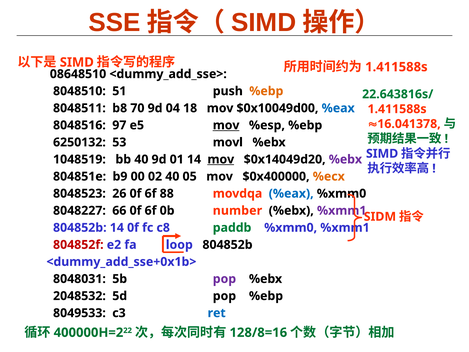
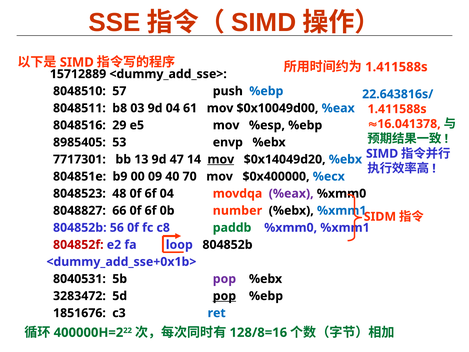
08648510: 08648510 -> 15712889
51: 51 -> 57
%ebp at (266, 91) colour: orange -> blue
22.643816s/ colour: green -> blue
70: 70 -> 03
18: 18 -> 61
97: 97 -> 29
mov at (226, 125) underline: present -> none
6250132: 6250132 -> 8985405
movl: movl -> envp
1048519: 1048519 -> 7717301
bb 40: 40 -> 13
01: 01 -> 47
%ebx at (345, 159) colour: purple -> blue
02: 02 -> 09
05: 05 -> 70
%ecx colour: orange -> blue
26: 26 -> 48
6f 88: 88 -> 04
%eax at (291, 193) colour: blue -> purple
8048227: 8048227 -> 8048827
%xmm1 at (342, 210) colour: purple -> blue
804852b 14: 14 -> 56
8048031: 8048031 -> 8040531
2048532: 2048532 -> 3283472
pop at (224, 296) underline: none -> present
8049533: 8049533 -> 1851676
